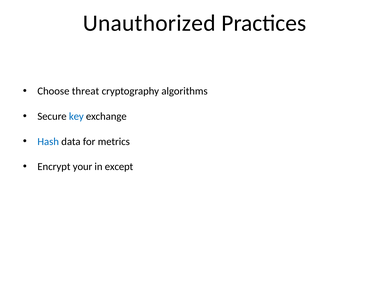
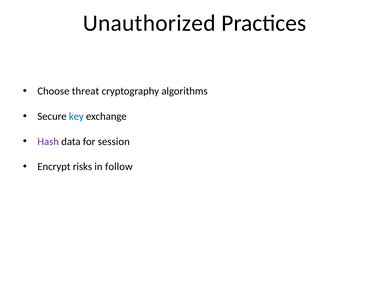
Hash colour: blue -> purple
metrics: metrics -> session
your: your -> risks
except: except -> follow
